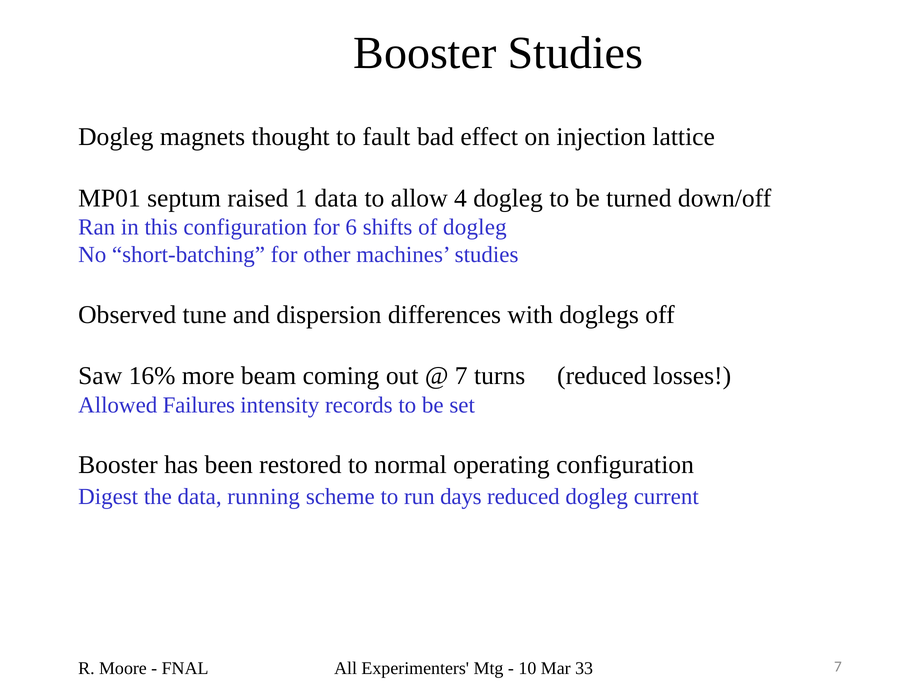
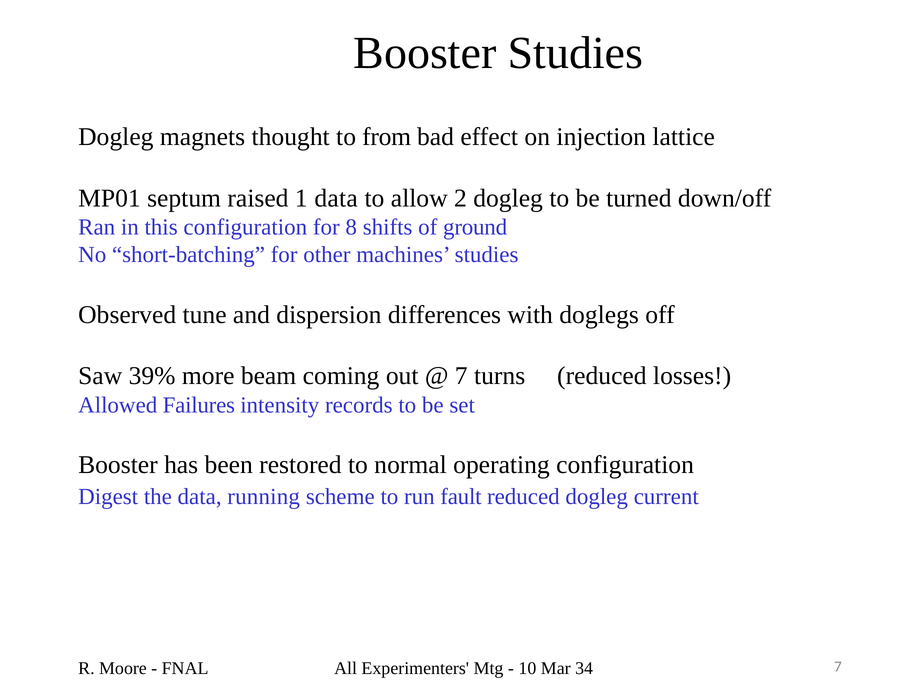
fault: fault -> from
4: 4 -> 2
6: 6 -> 8
of dogleg: dogleg -> ground
16%: 16% -> 39%
days: days -> fault
33: 33 -> 34
